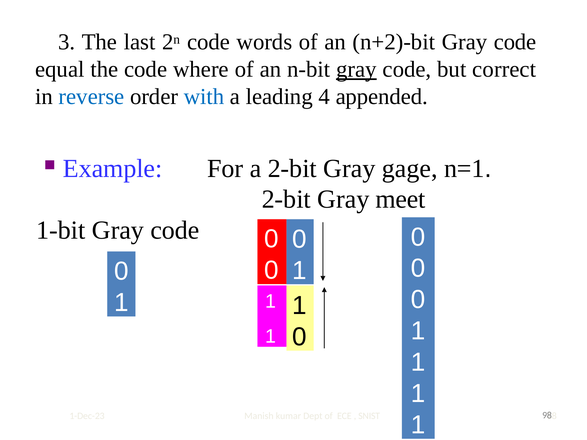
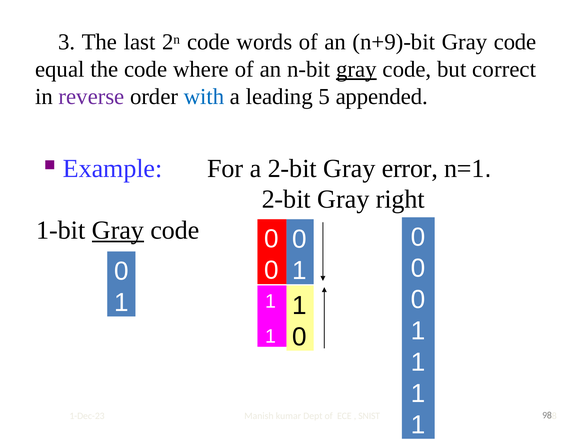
n+2)-bit: n+2)-bit -> n+9)-bit
reverse colour: blue -> purple
4: 4 -> 5
gage: gage -> error
meet: meet -> right
Gray at (118, 230) underline: none -> present
